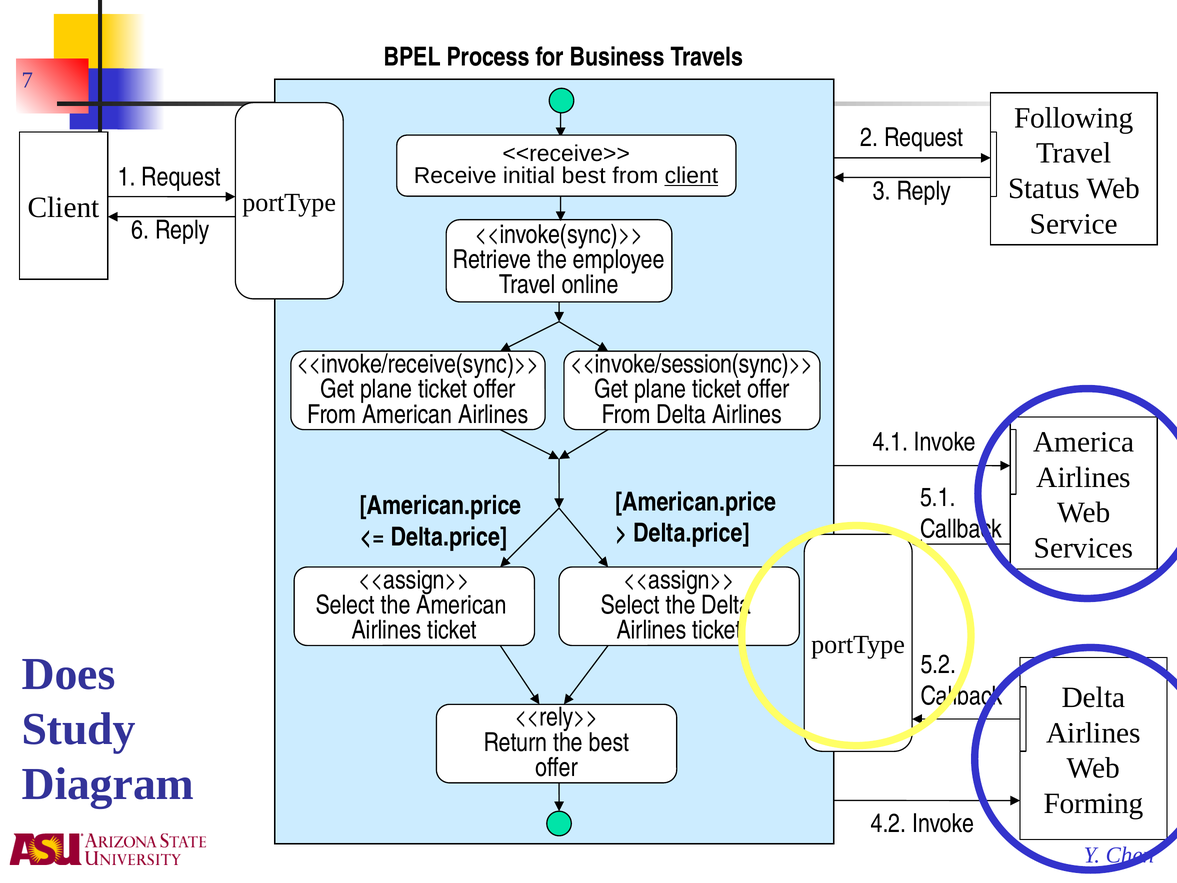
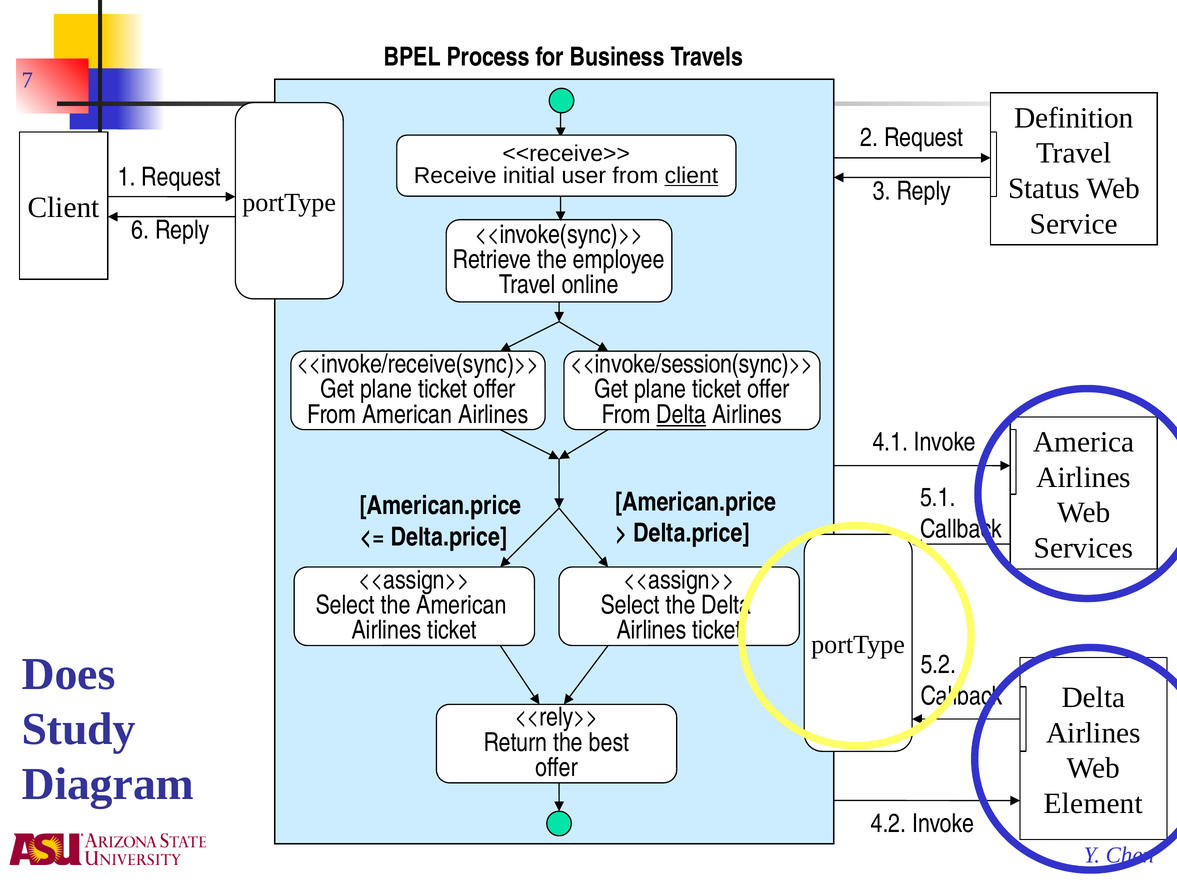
Following: Following -> Definition
initial best: best -> user
Delta at (681, 414) underline: none -> present
Forming: Forming -> Element
